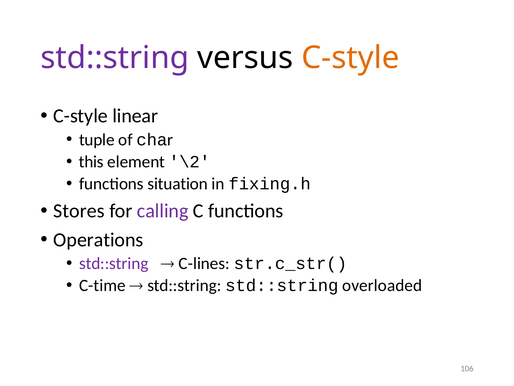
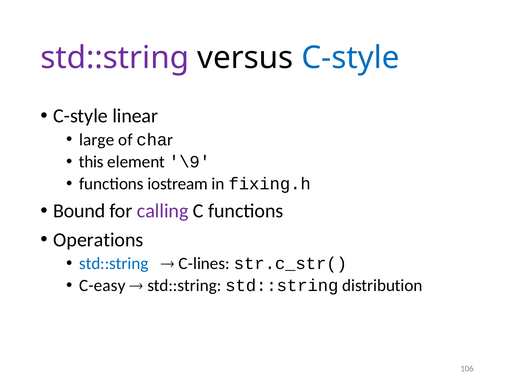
C-style at (351, 58) colour: orange -> blue
tuple: tuple -> large
\2: \2 -> \9
situation: situation -> iostream
Stores: Stores -> Bound
std::string at (114, 263) colour: purple -> blue
C-time: C-time -> C-easy
overloaded: overloaded -> distribution
